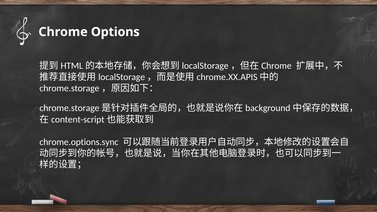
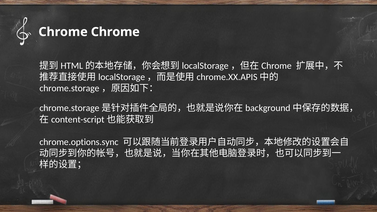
Chrome Options: Options -> Chrome
